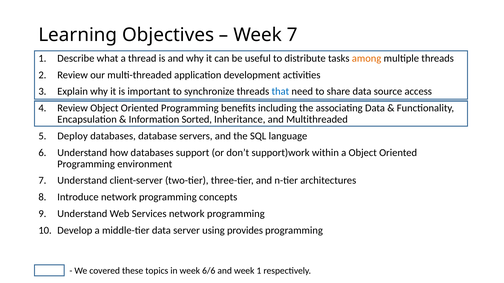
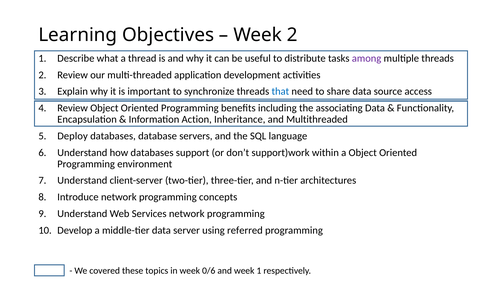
Week 7: 7 -> 2
among colour: orange -> purple
Sorted: Sorted -> Action
provides: provides -> referred
6/6: 6/6 -> 0/6
